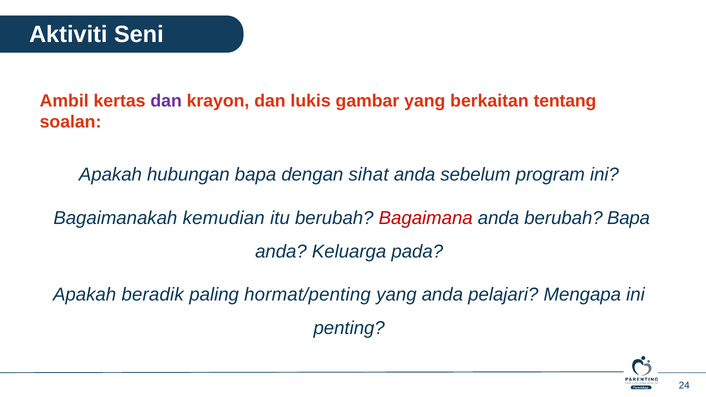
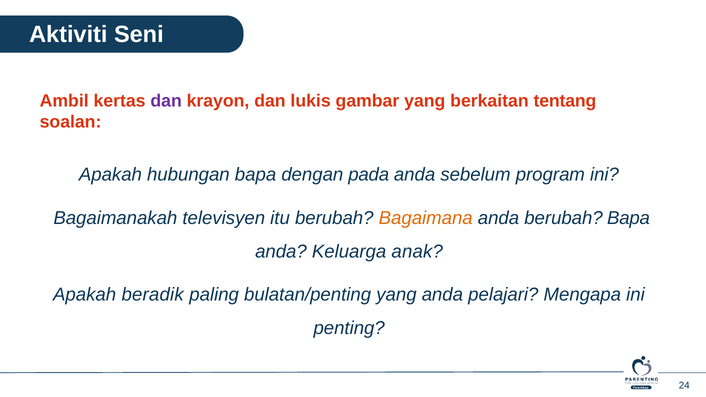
sihat: sihat -> pada
kemudian: kemudian -> televisyen
Bagaimana colour: red -> orange
pada: pada -> anak
hormat/penting: hormat/penting -> bulatan/penting
